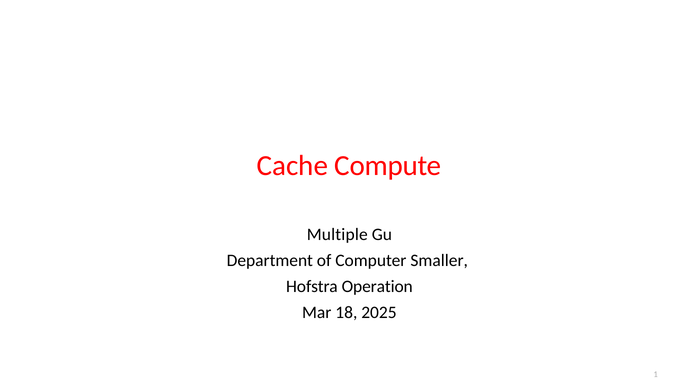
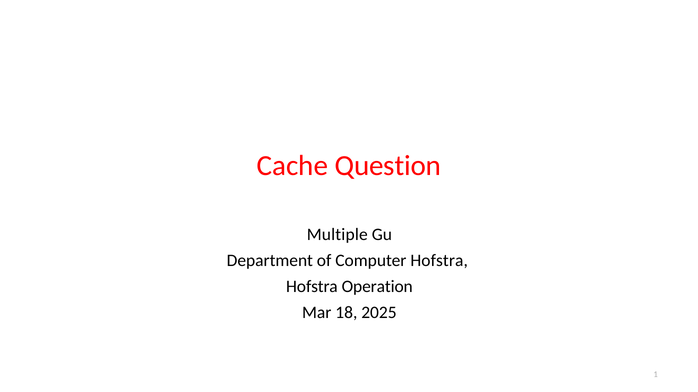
Compute: Compute -> Question
Computer Smaller: Smaller -> Hofstra
